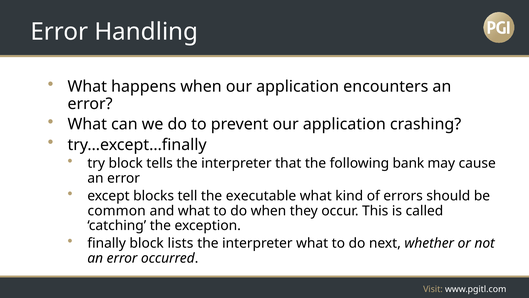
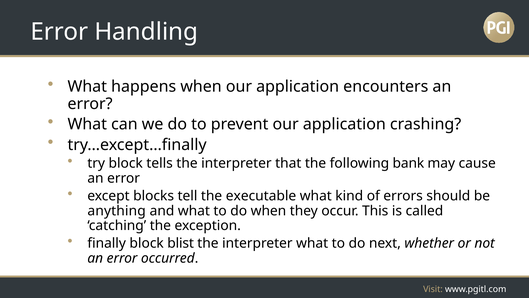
common: common -> anything
lists: lists -> blist
